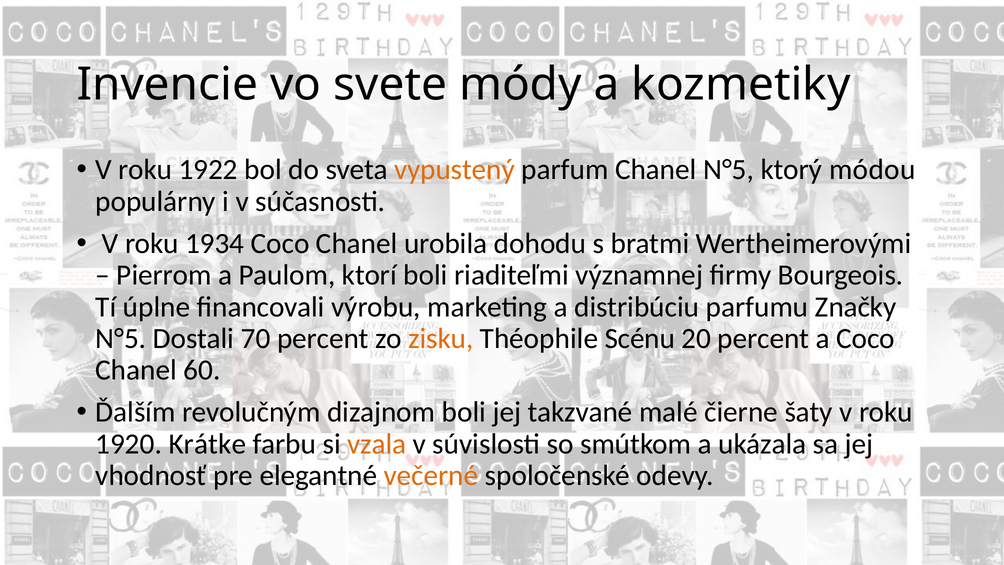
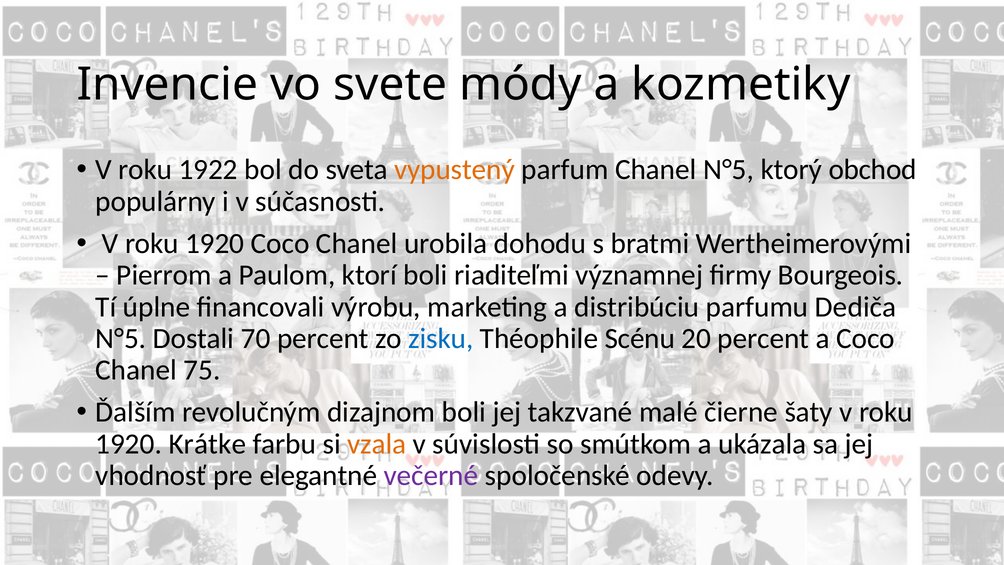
módou: módou -> obchod
1934 at (215, 243): 1934 -> 1920
Značky: Značky -> Dediča
zisku colour: orange -> blue
60: 60 -> 75
večerné colour: orange -> purple
